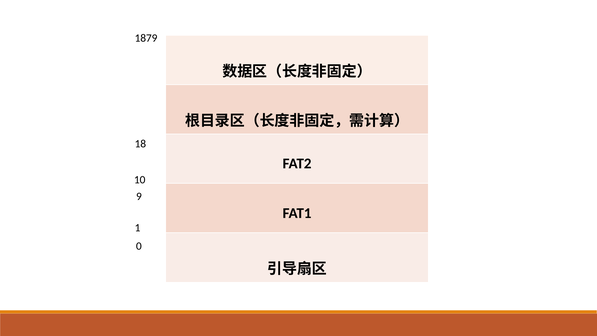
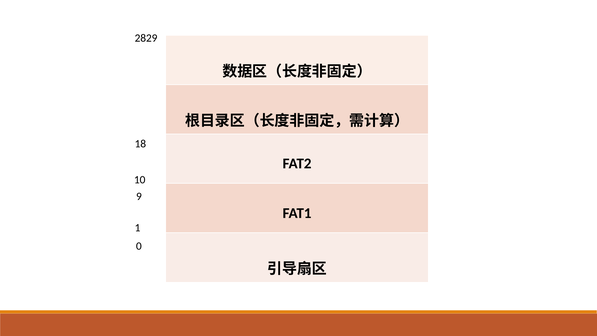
1879: 1879 -> 2829
